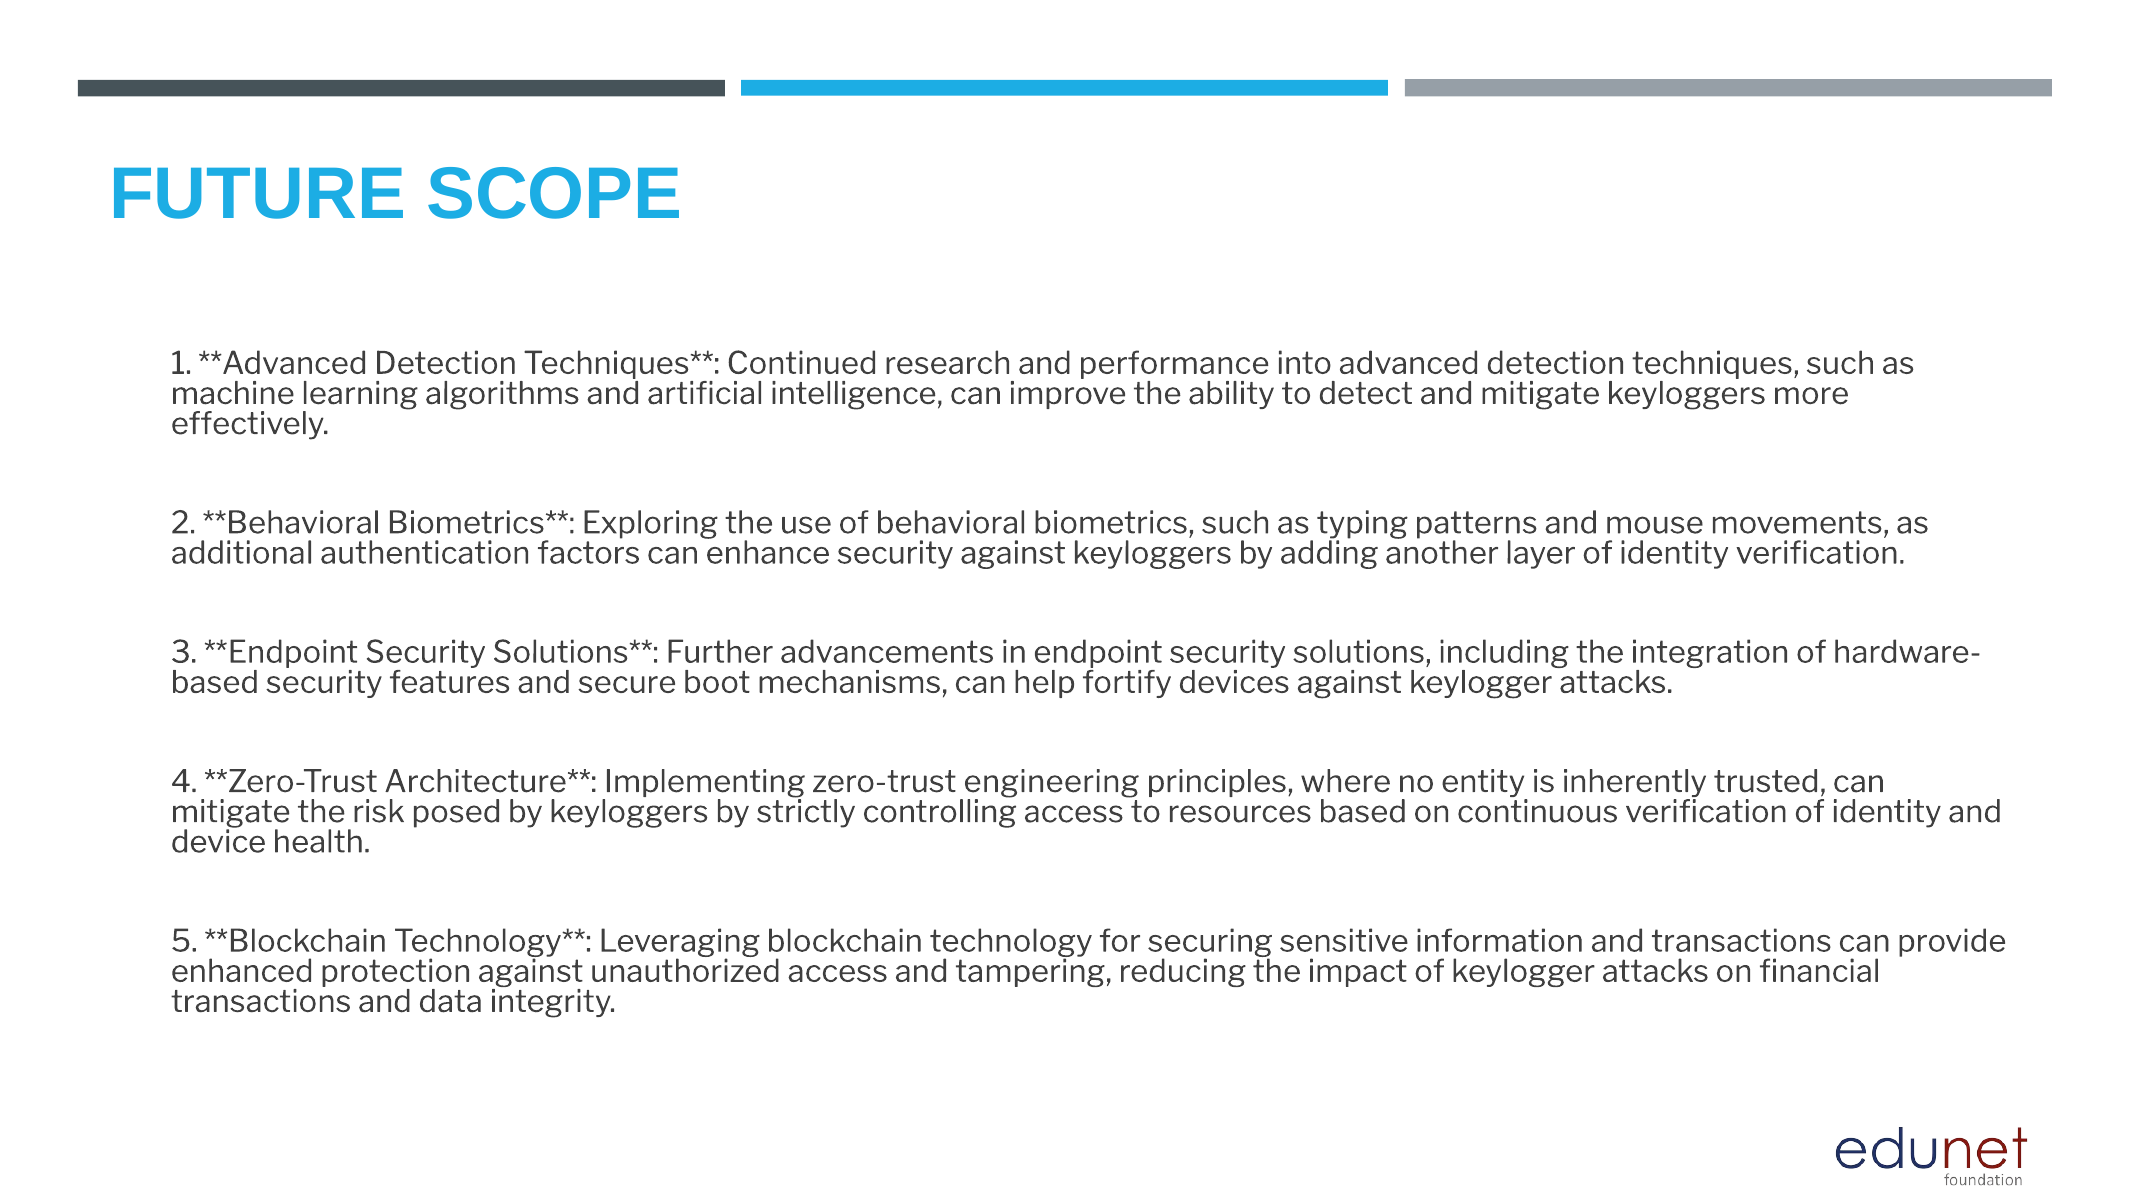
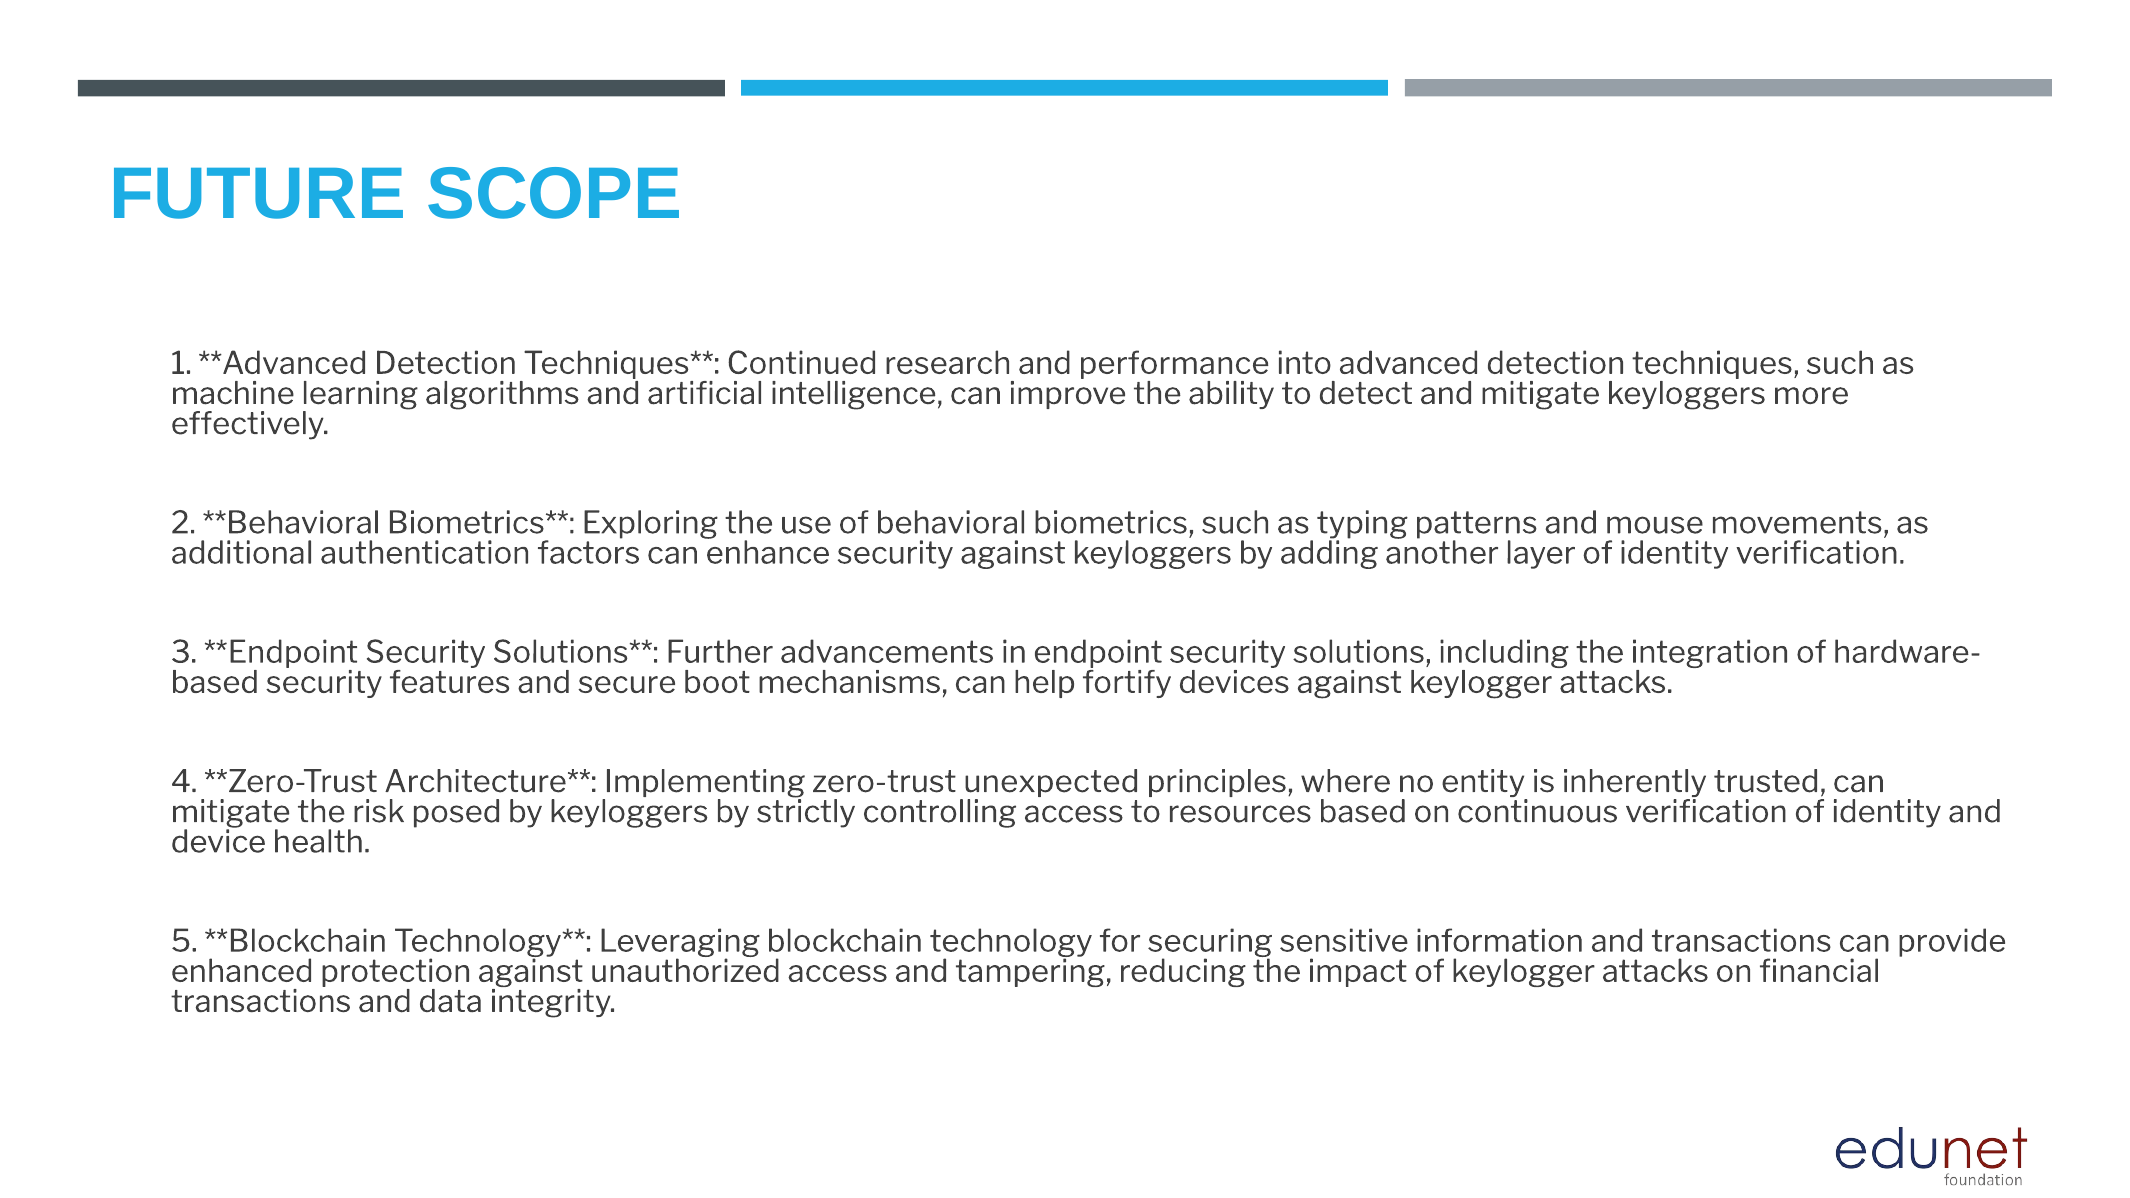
engineering: engineering -> unexpected
